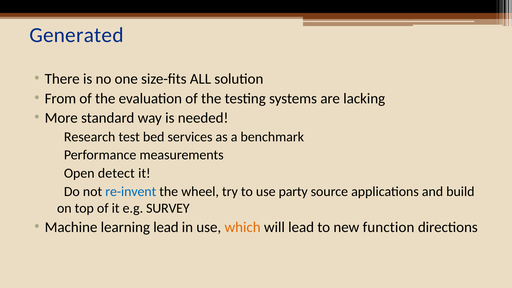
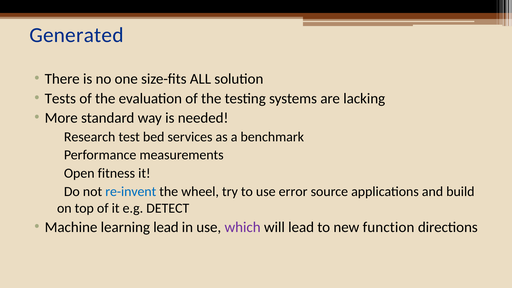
From: From -> Tests
detect: detect -> fitness
party: party -> error
SURVEY: SURVEY -> DETECT
which colour: orange -> purple
